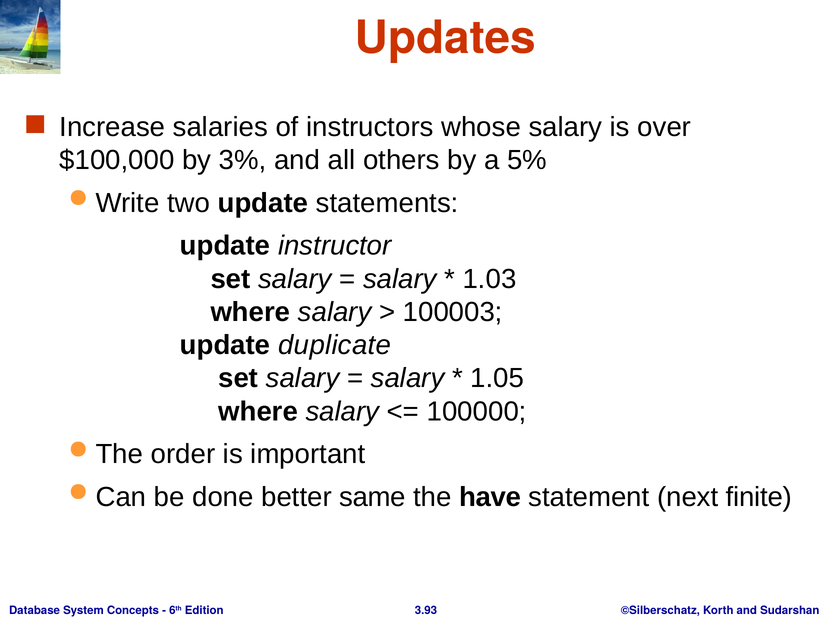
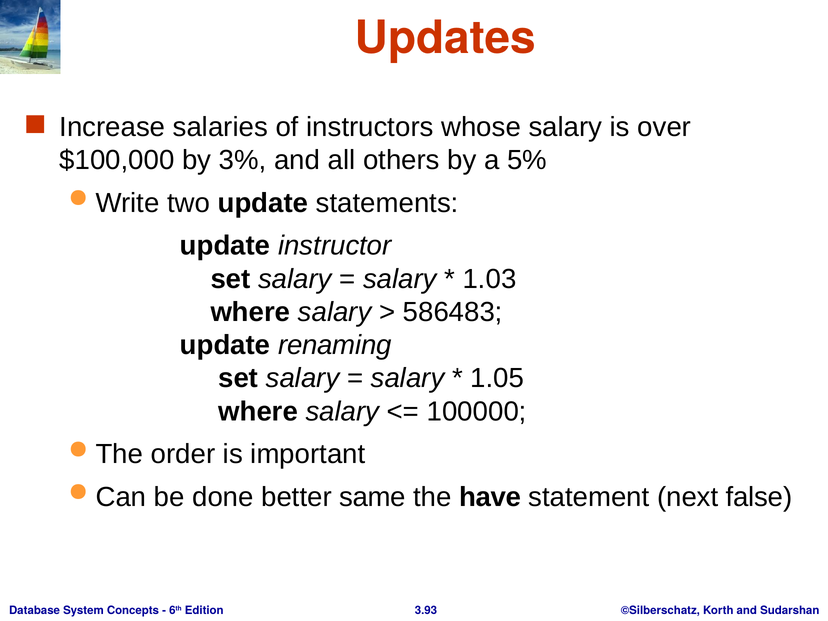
100003: 100003 -> 586483
duplicate: duplicate -> renaming
finite: finite -> false
